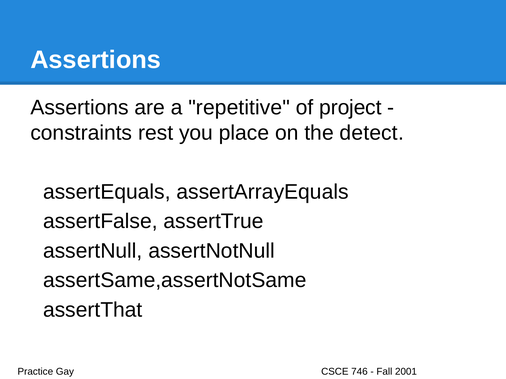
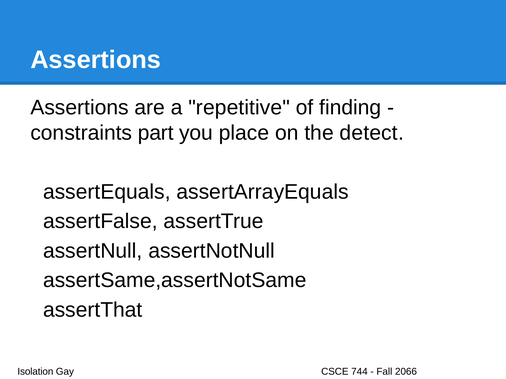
project: project -> finding
rest: rest -> part
Practice: Practice -> Isolation
746: 746 -> 744
2001: 2001 -> 2066
